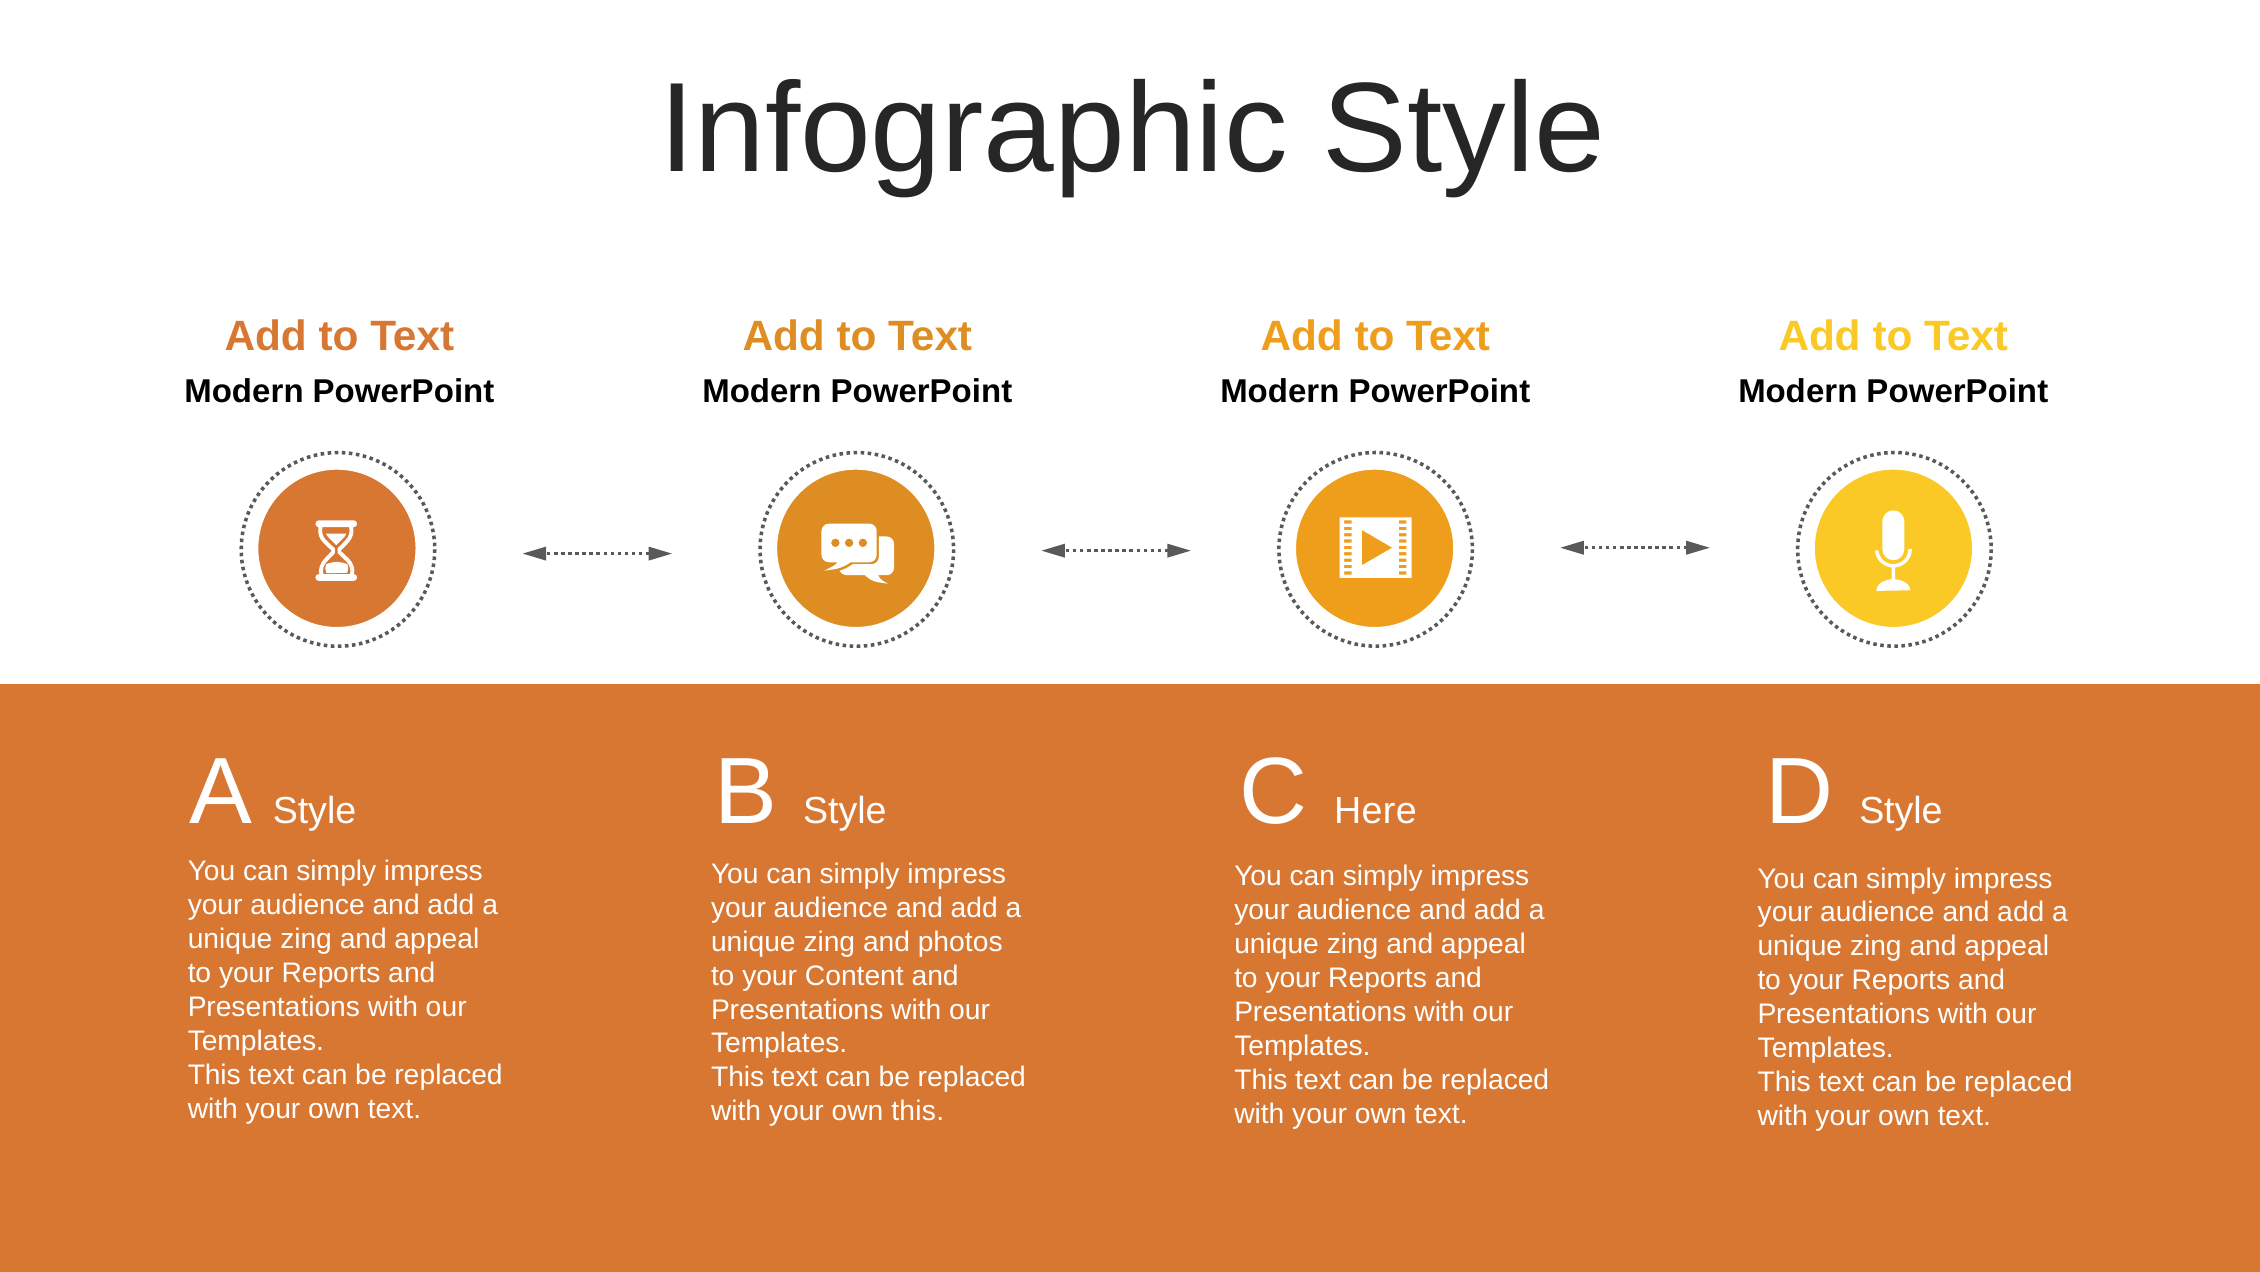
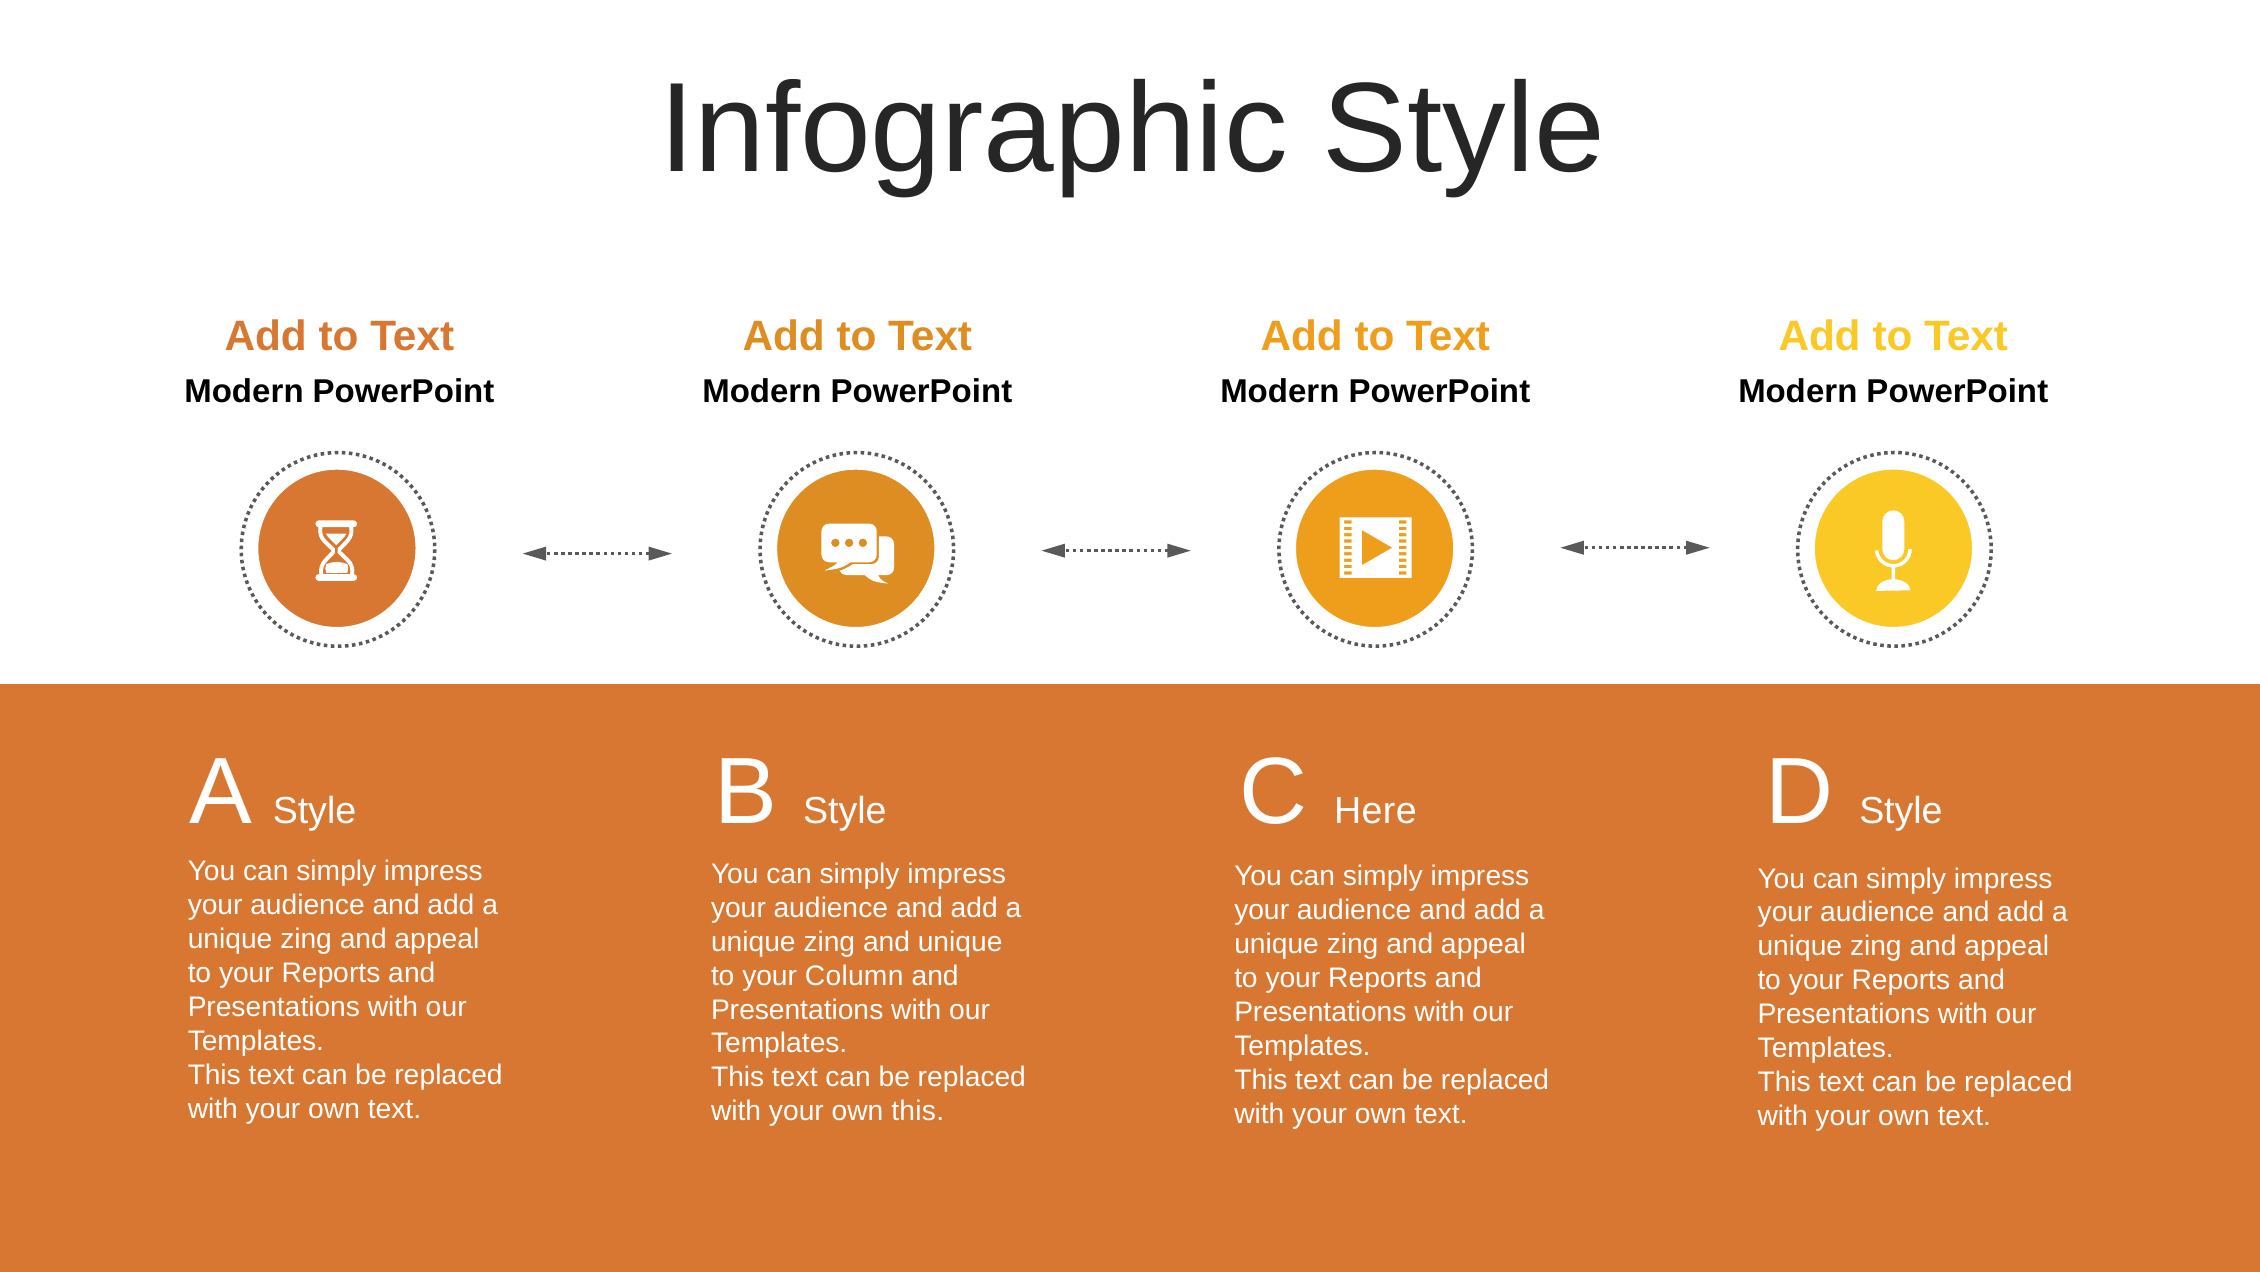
and photos: photos -> unique
Content: Content -> Column
